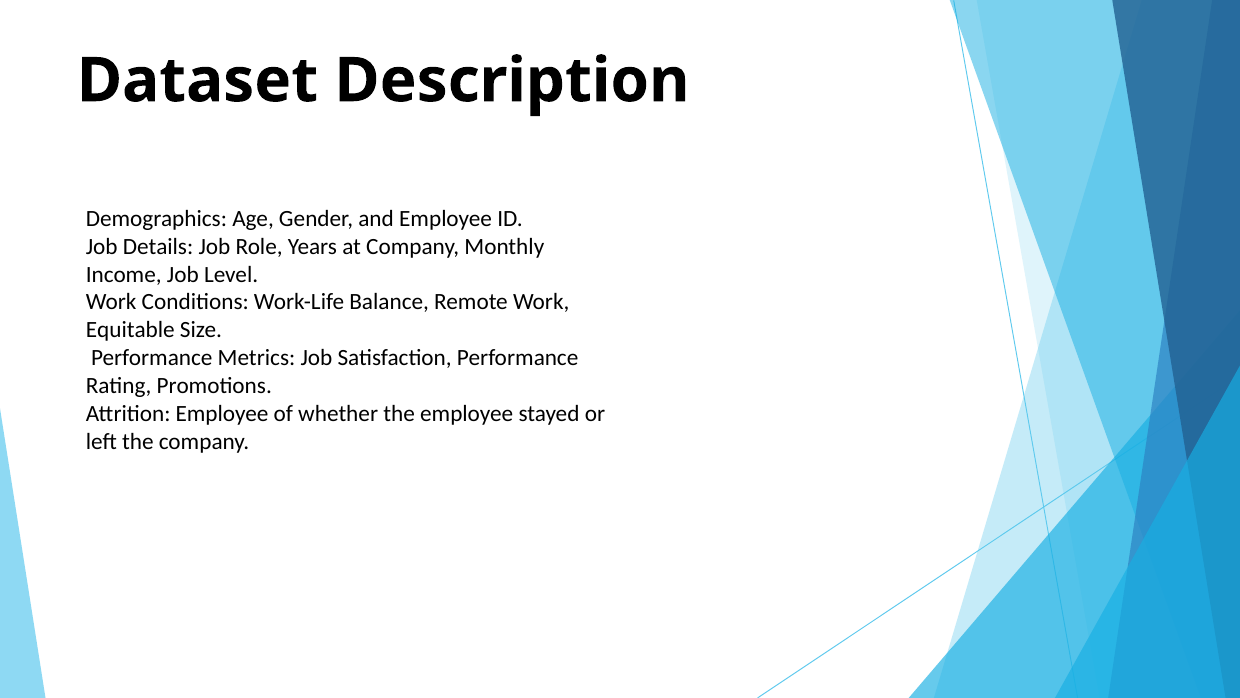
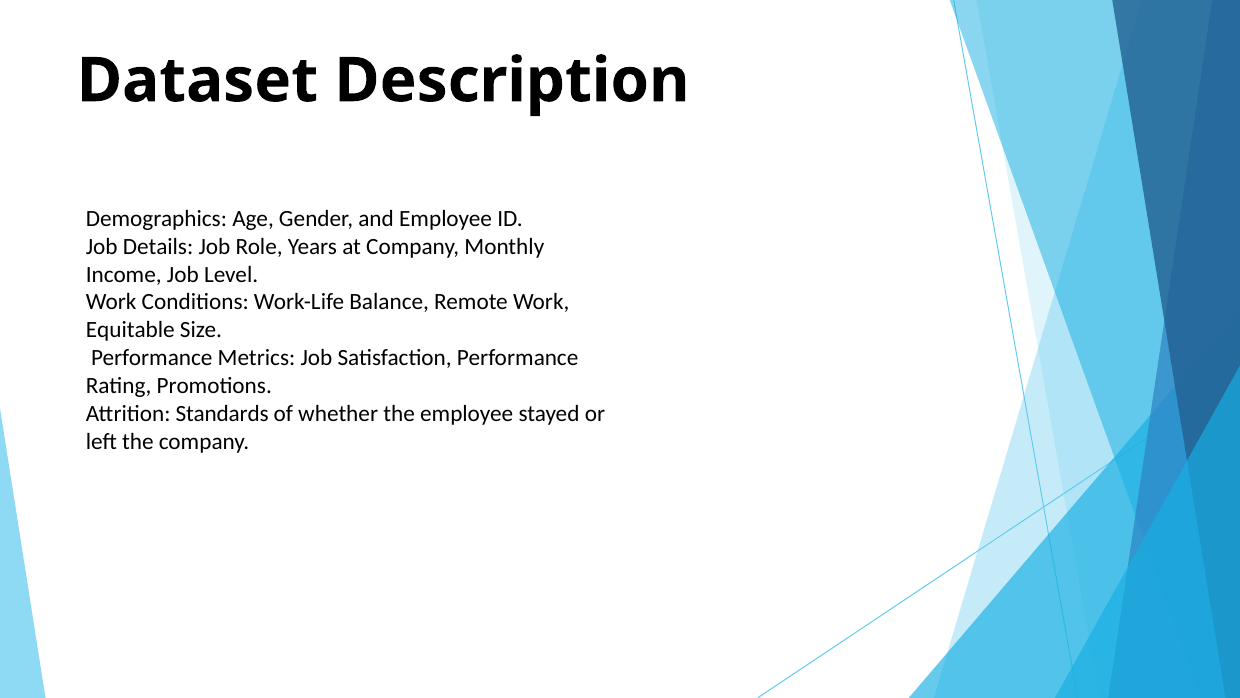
Attrition Employee: Employee -> Standards
